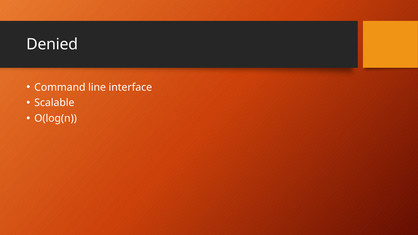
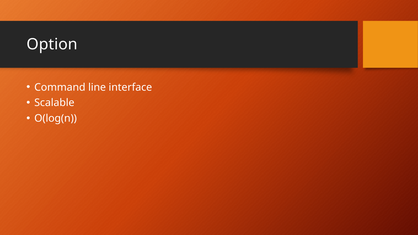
Denied: Denied -> Option
